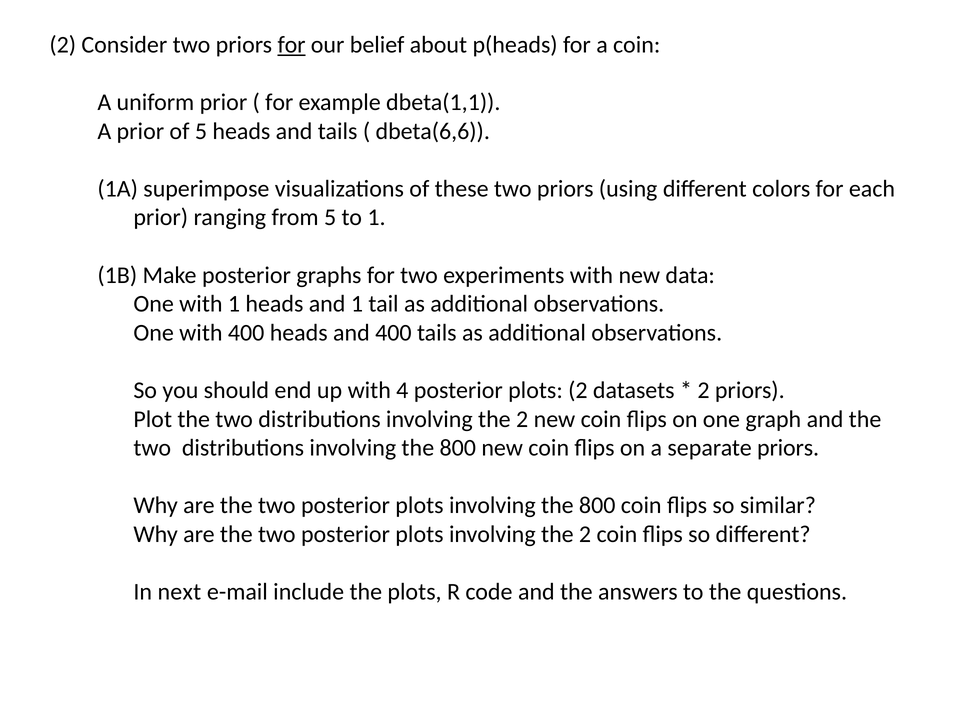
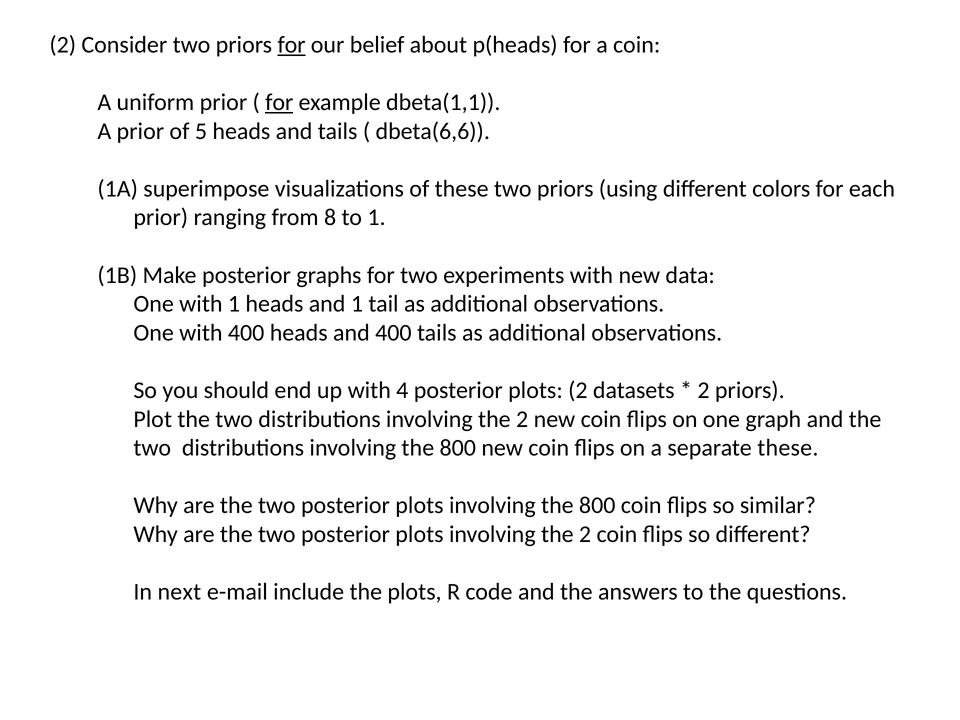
for at (279, 102) underline: none -> present
from 5: 5 -> 8
separate priors: priors -> these
